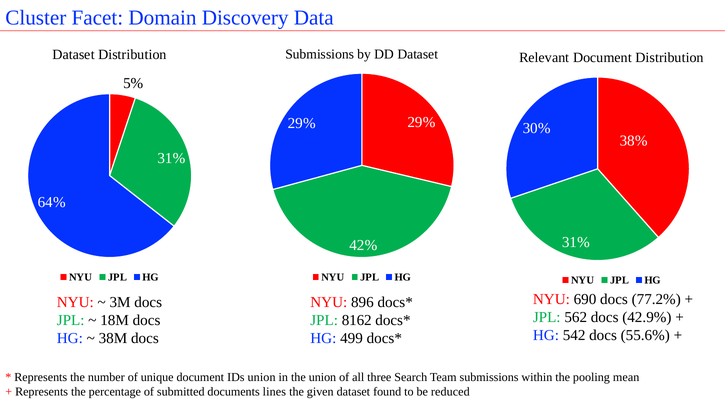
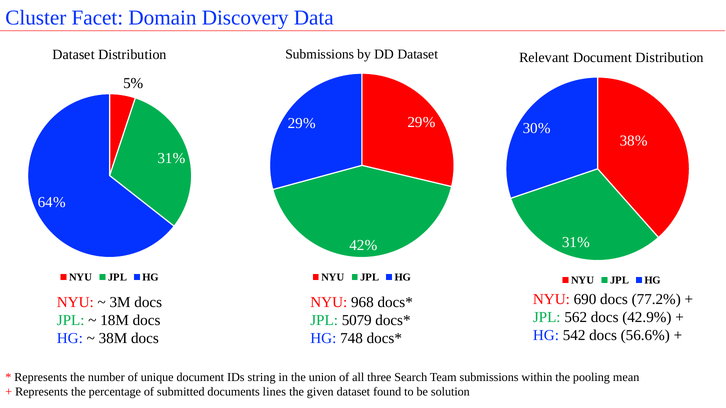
896: 896 -> 968
8162: 8162 -> 5079
55.6%: 55.6% -> 56.6%
499: 499 -> 748
IDs union: union -> string
reduced: reduced -> solution
